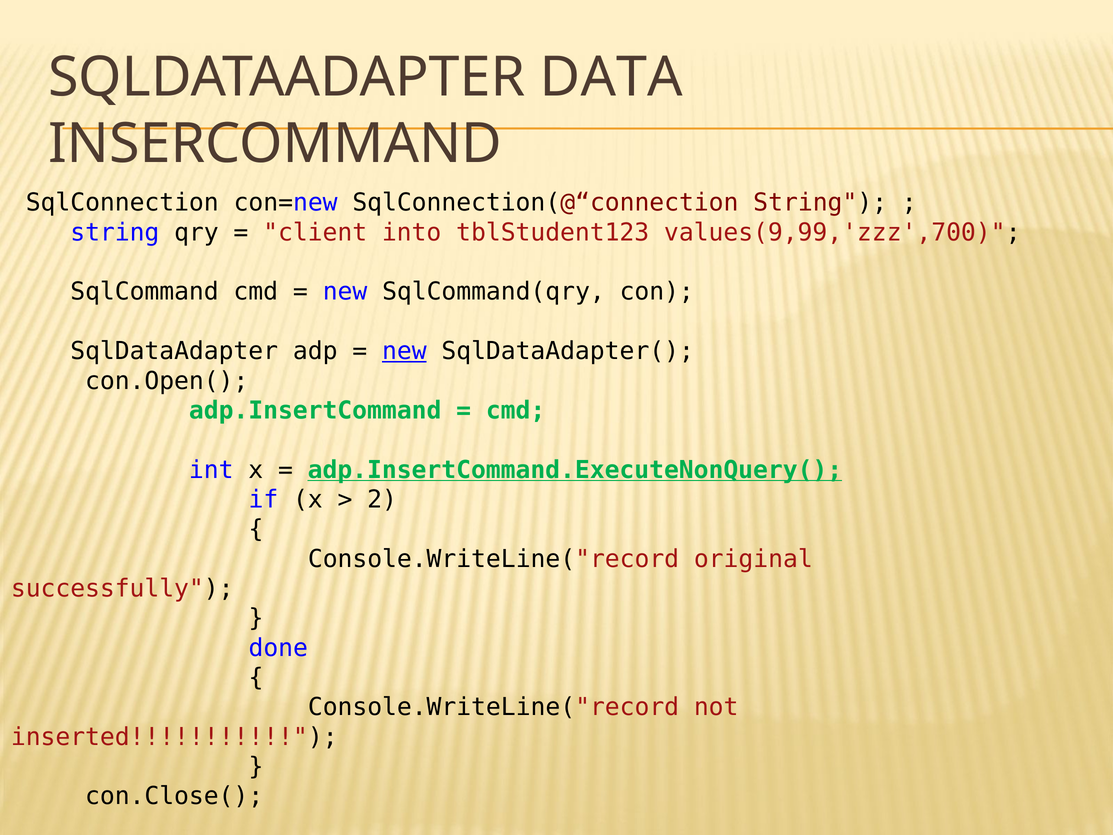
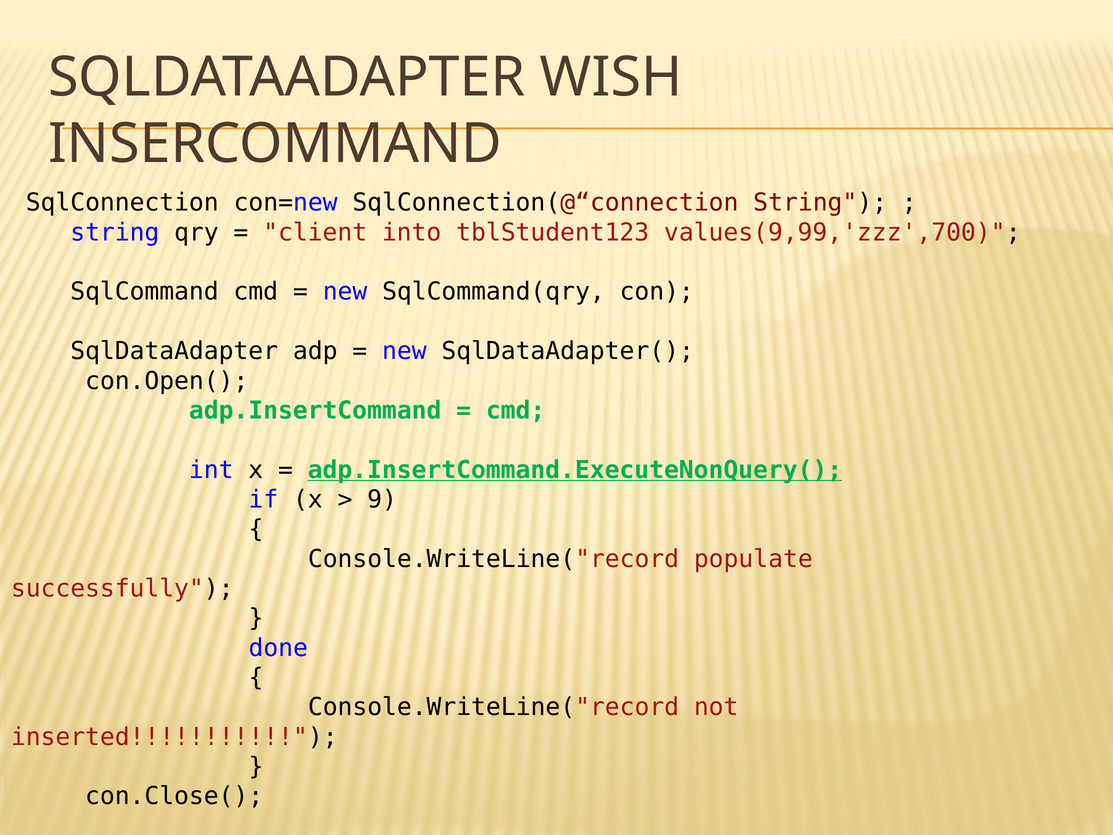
DATA: DATA -> WISH
new at (404, 351) underline: present -> none
2: 2 -> 9
original: original -> populate
